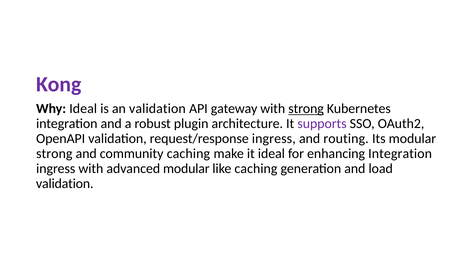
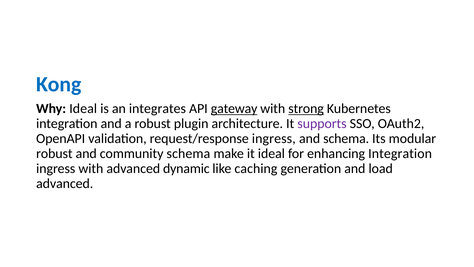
Kong colour: purple -> blue
an validation: validation -> integrates
gateway underline: none -> present
and routing: routing -> schema
strong at (54, 153): strong -> robust
community caching: caching -> schema
advanced modular: modular -> dynamic
validation at (65, 183): validation -> advanced
